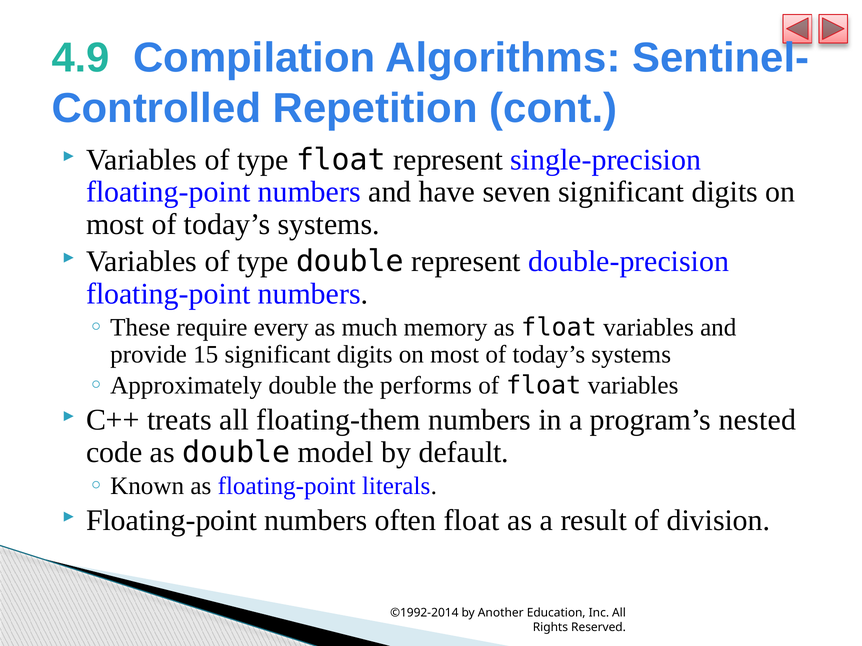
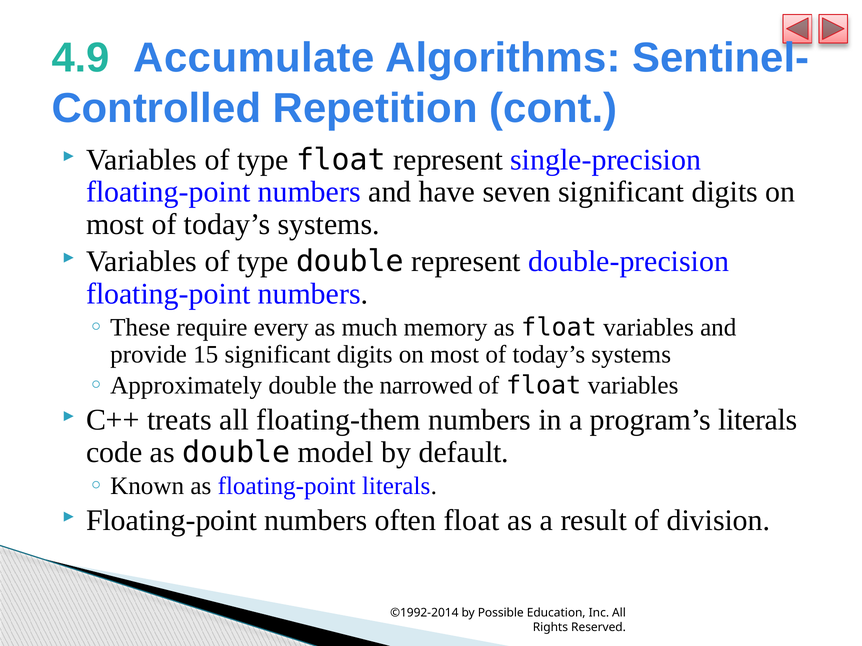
Compilation: Compilation -> Accumulate
performs: performs -> narrowed
program’s nested: nested -> literals
Another: Another -> Possible
